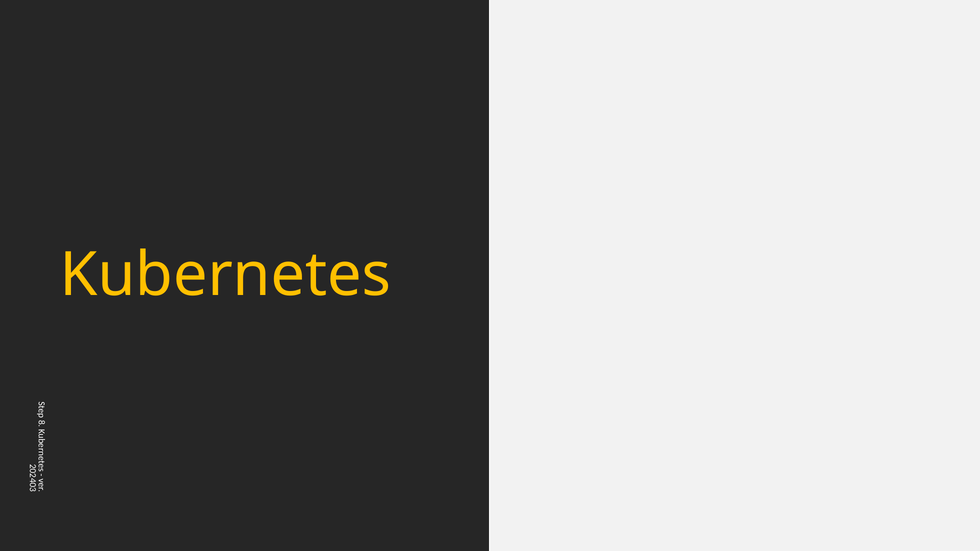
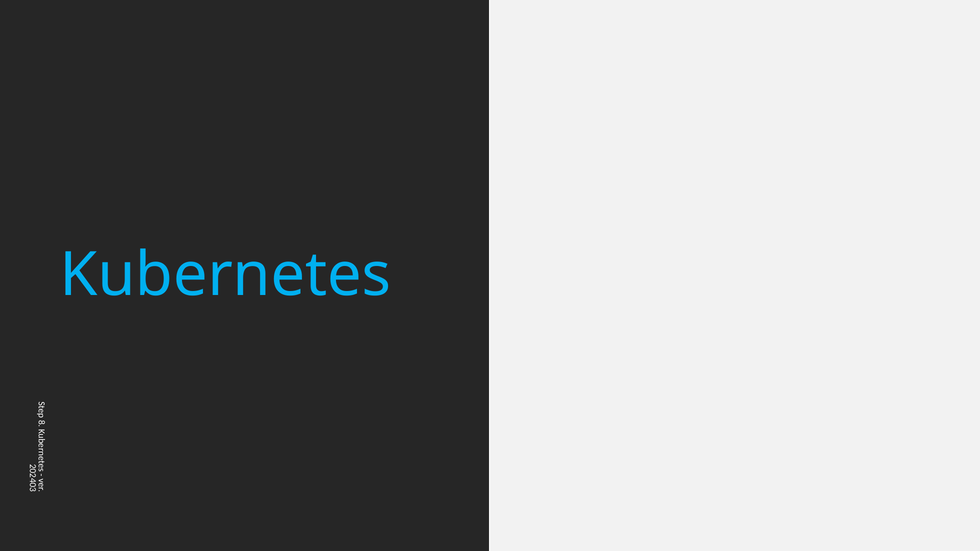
Kubernetes colour: yellow -> light blue
